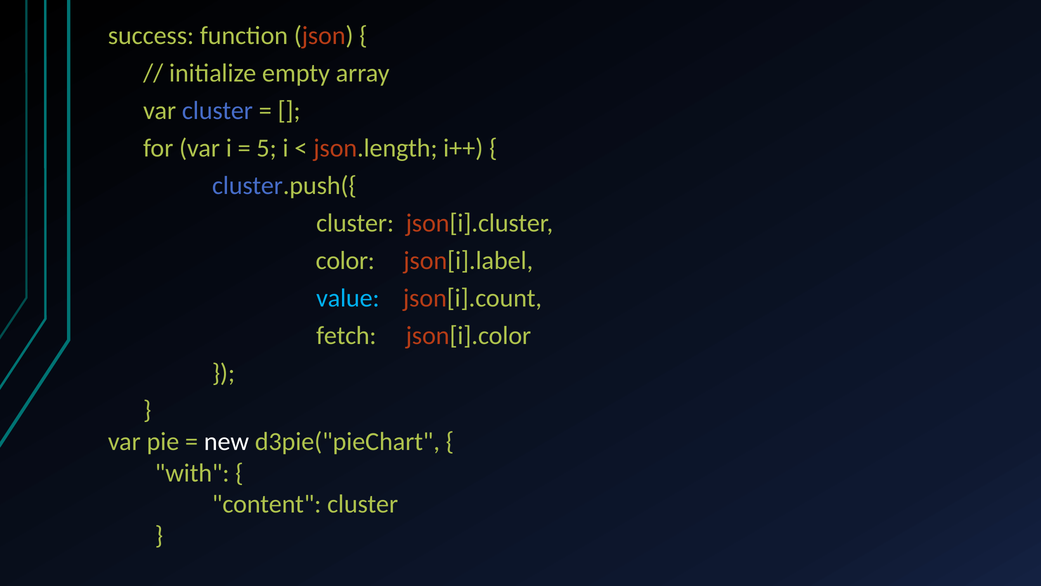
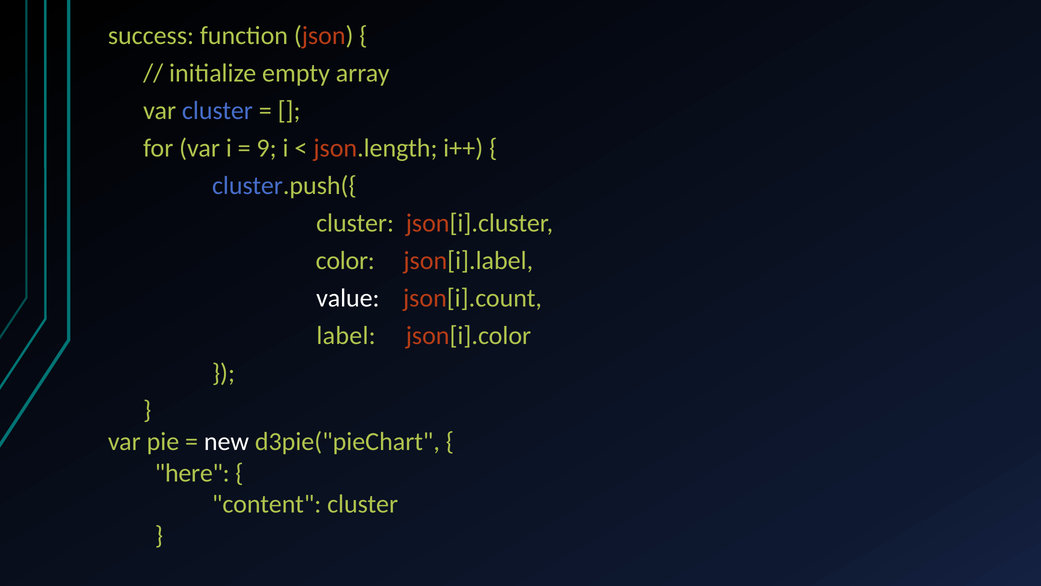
5: 5 -> 9
value colour: light blue -> white
fetch: fetch -> label
with: with -> here
